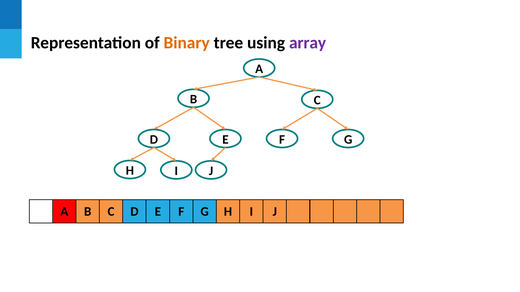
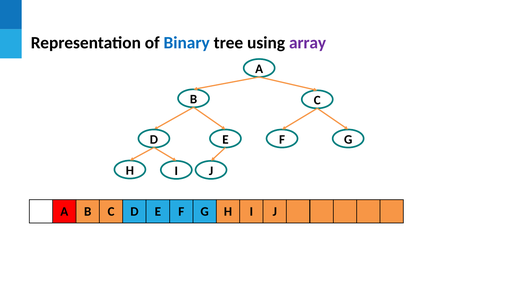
Binary colour: orange -> blue
